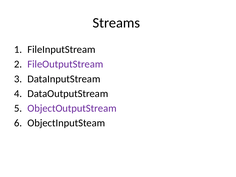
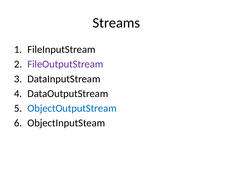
ObjectOutputStream colour: purple -> blue
